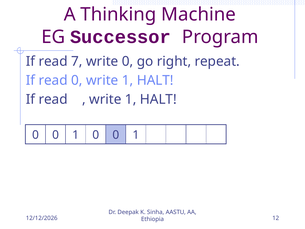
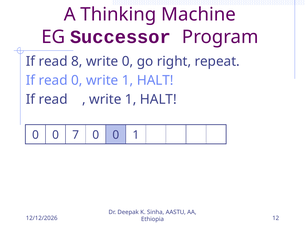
7: 7 -> 8
1 at (76, 135): 1 -> 7
